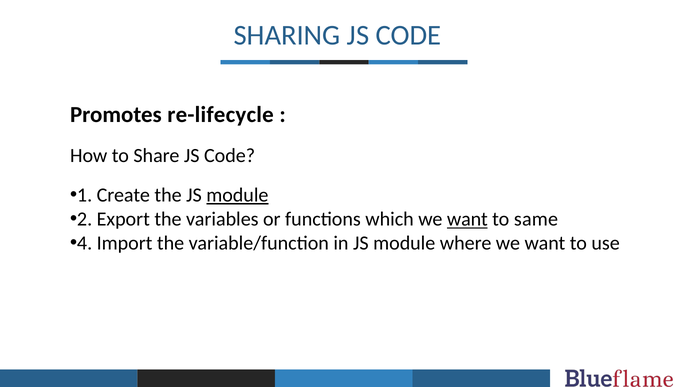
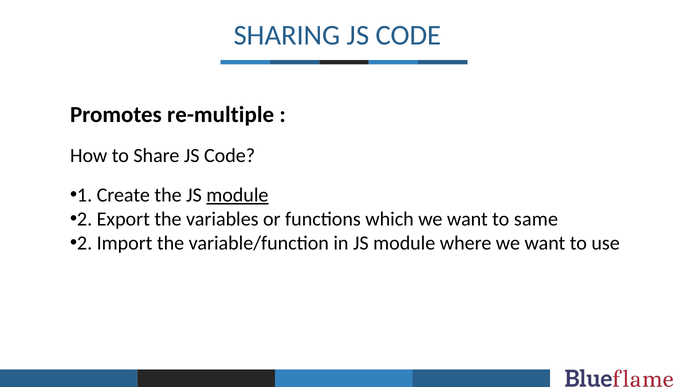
re-lifecycle: re-lifecycle -> re-multiple
want at (467, 219) underline: present -> none
4 at (85, 243): 4 -> 2
